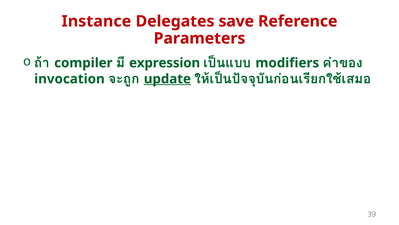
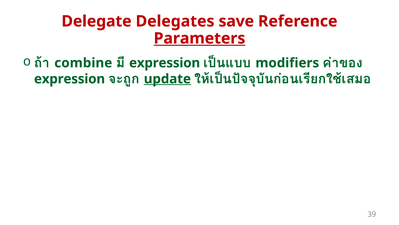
Instance: Instance -> Delegate
Parameters underline: none -> present
compiler: compiler -> combine
invocation at (69, 79): invocation -> expression
